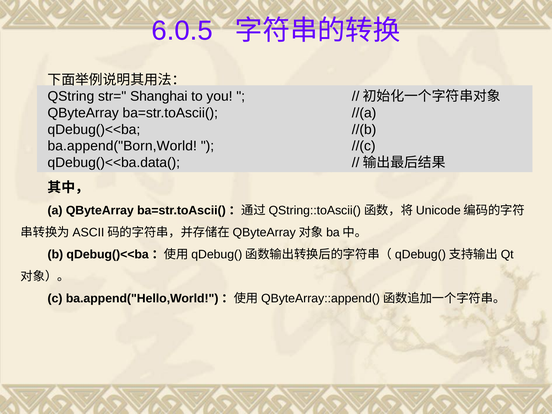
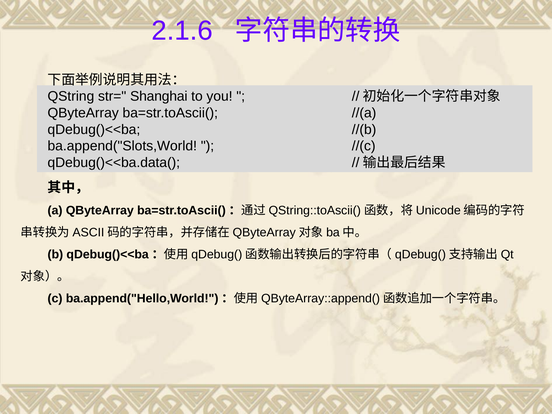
6.0.5: 6.0.5 -> 2.1.6
ba.append("Born,World: ba.append("Born,World -> ba.append("Slots,World
